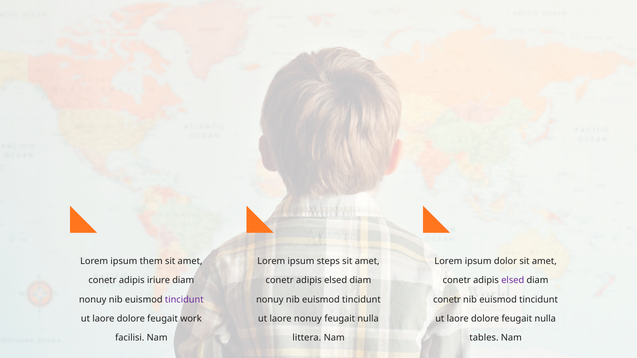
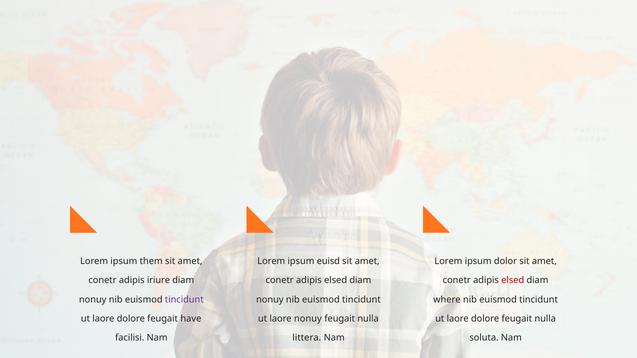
steps: steps -> euisd
elsed at (513, 281) colour: purple -> red
conetr at (447, 300): conetr -> where
work: work -> have
tables: tables -> soluta
